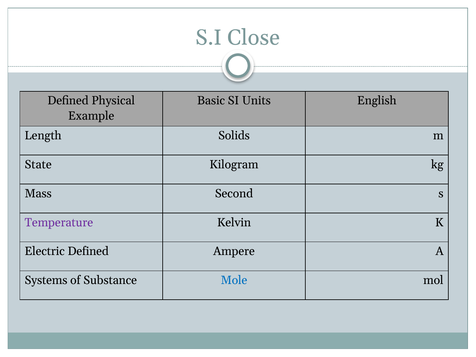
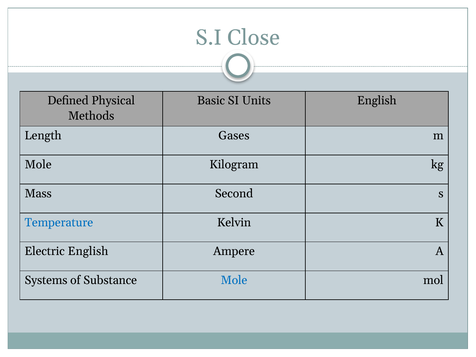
Example: Example -> Methods
Solids: Solids -> Gases
State at (38, 165): State -> Mole
Temperature colour: purple -> blue
Electric Defined: Defined -> English
